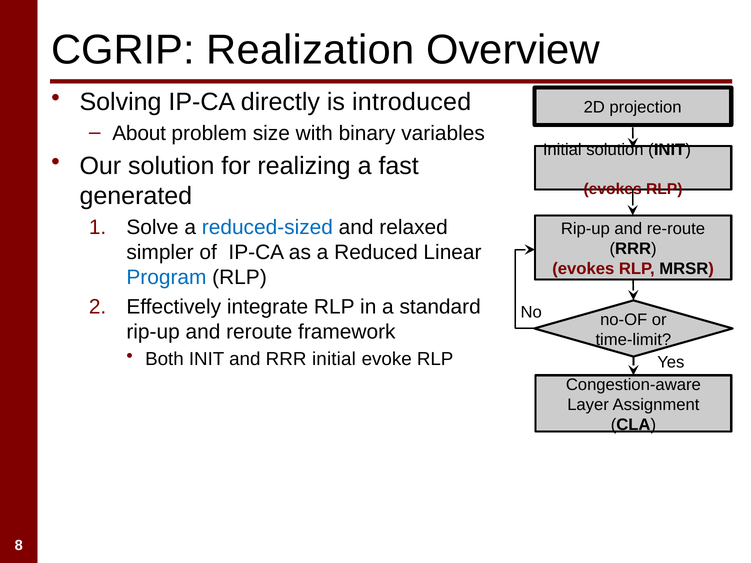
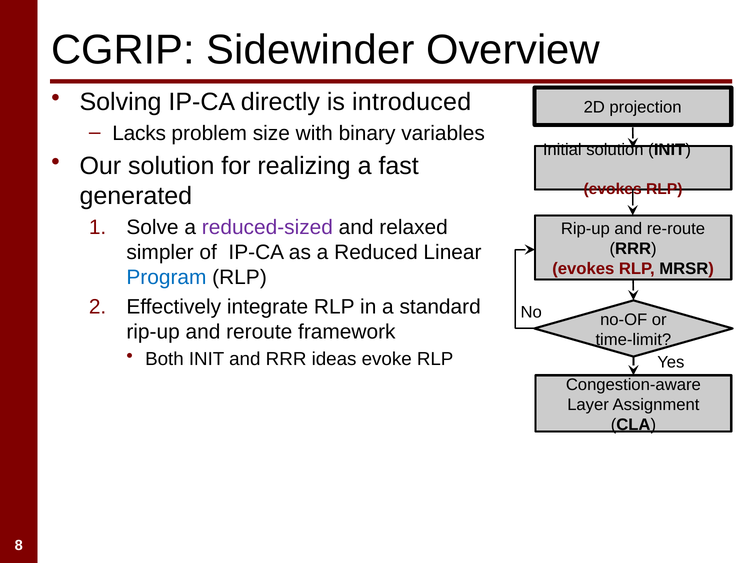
Realization: Realization -> Sidewinder
About: About -> Lacks
reduced-sized colour: blue -> purple
RRR initial: initial -> ideas
